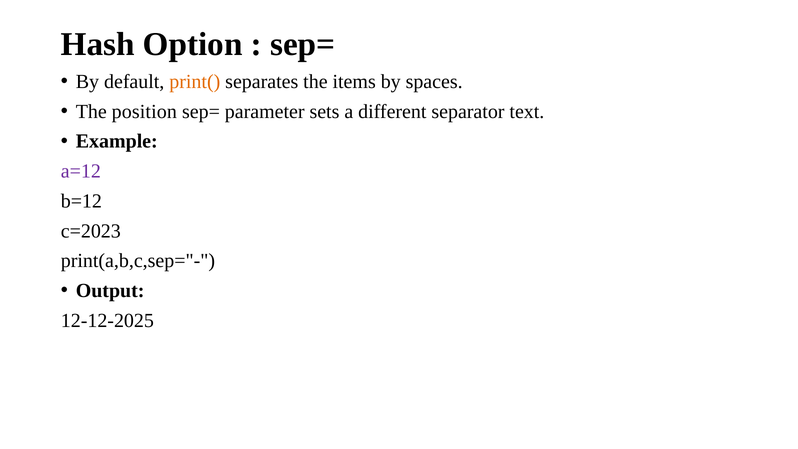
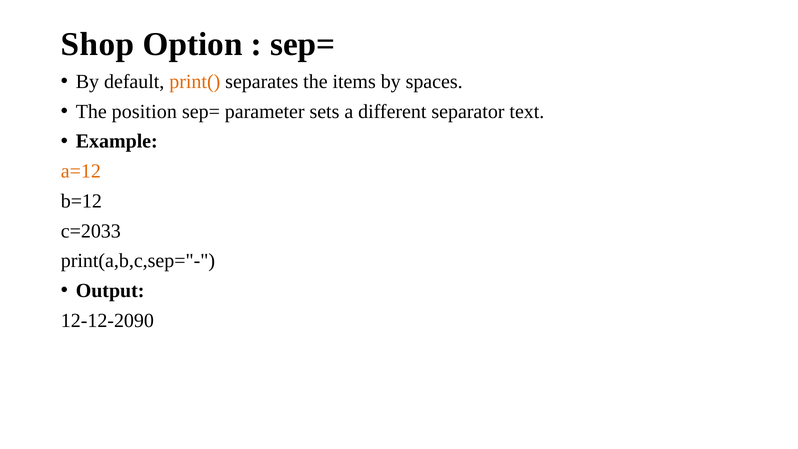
Hash: Hash -> Shop
a=12 colour: purple -> orange
c=2023: c=2023 -> c=2033
12-12-2025: 12-12-2025 -> 12-12-2090
